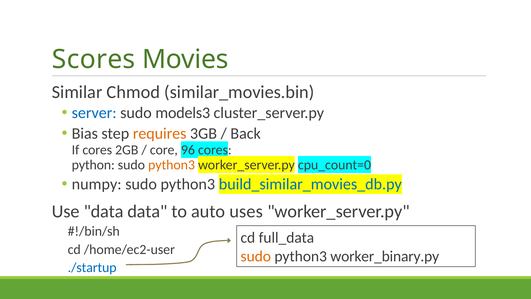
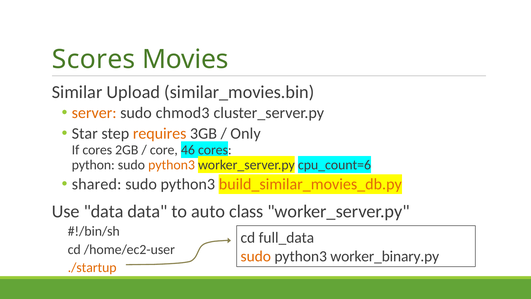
Chmod: Chmod -> Upload
server colour: blue -> orange
models3: models3 -> chmod3
Bias: Bias -> Star
Back: Back -> Only
96: 96 -> 46
cpu_count=0: cpu_count=0 -> cpu_count=6
numpy: numpy -> shared
build_similar_movies_db.py colour: blue -> orange
uses: uses -> class
./startup colour: blue -> orange
